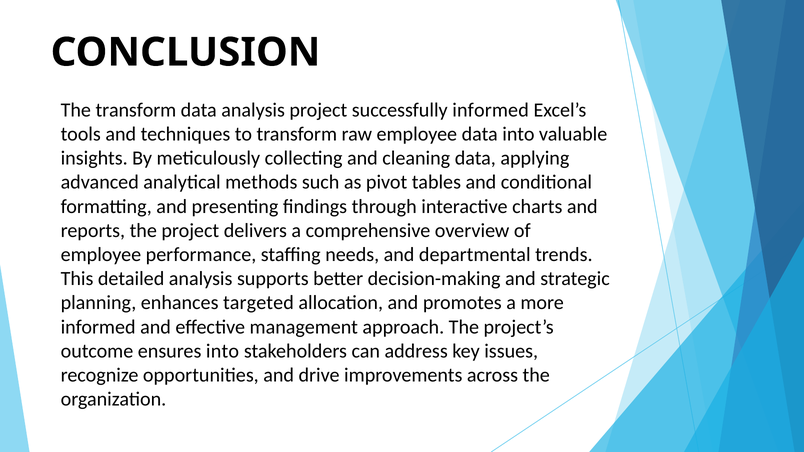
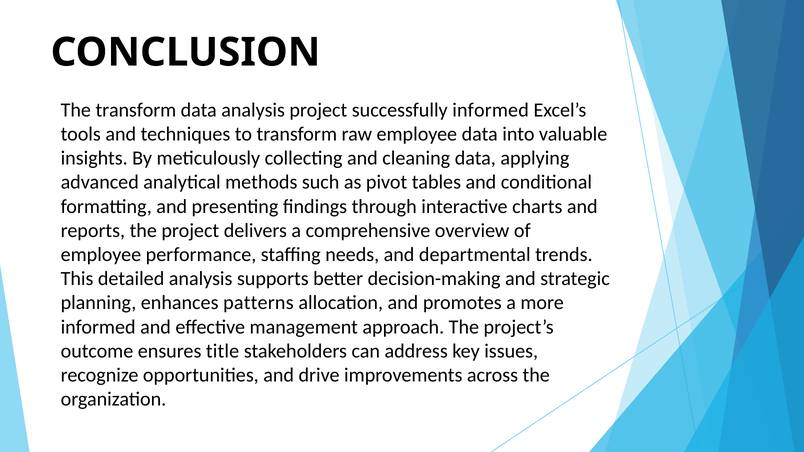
targeted: targeted -> patterns
ensures into: into -> title
